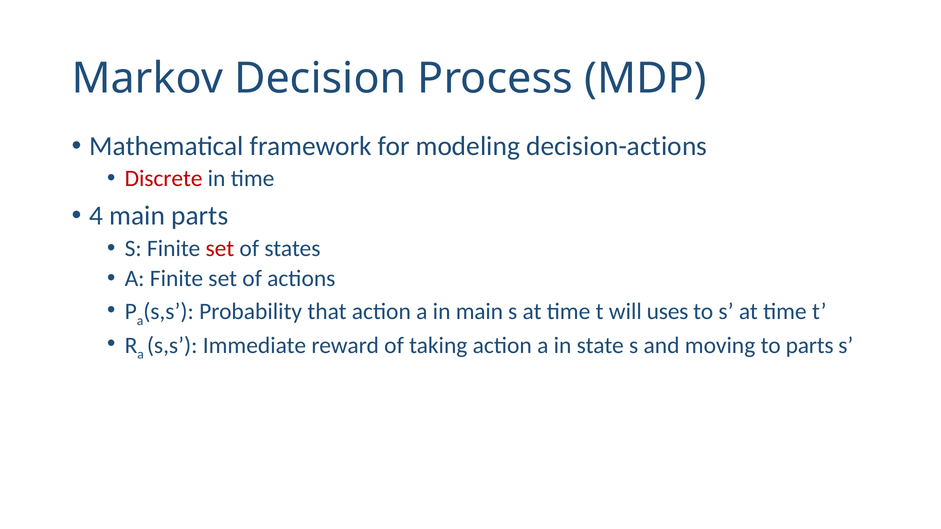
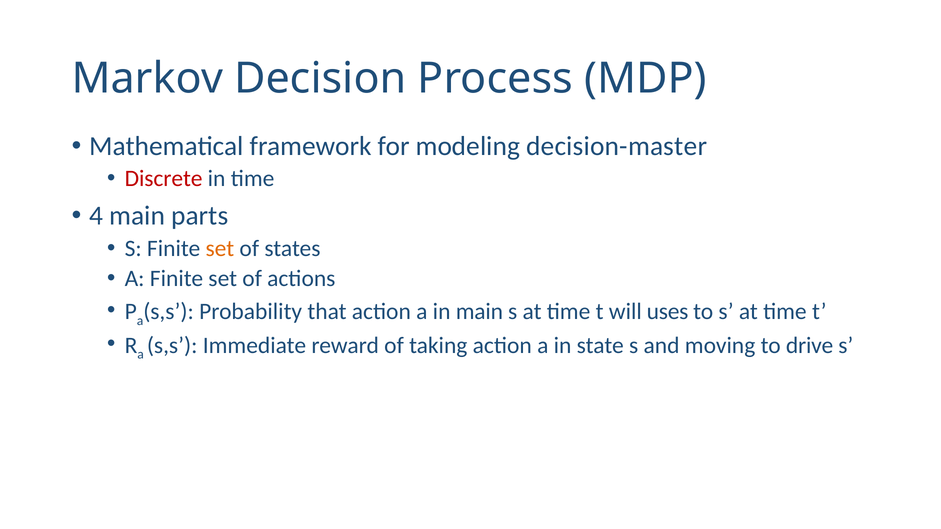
decision-actions: decision-actions -> decision-master
set at (220, 248) colour: red -> orange
to parts: parts -> drive
